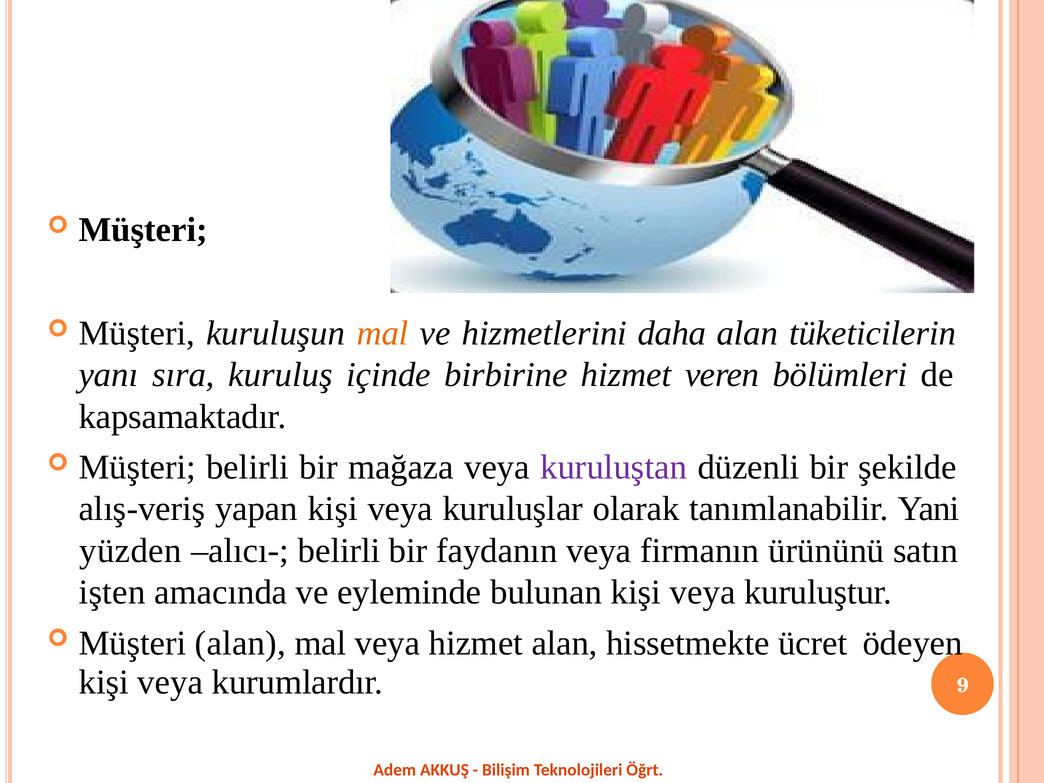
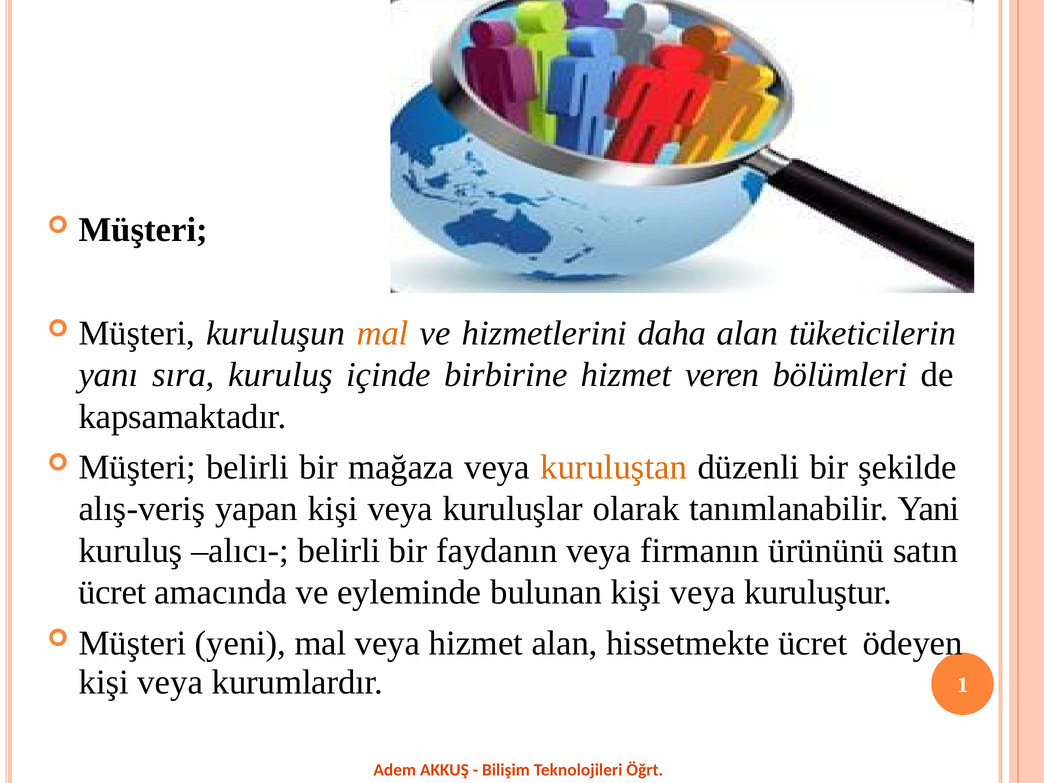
kuruluştan colour: purple -> orange
yüzden at (130, 551): yüzden -> kuruluş
işten at (112, 593): işten -> ücret
Müşteri alan: alan -> yeni
9: 9 -> 1
